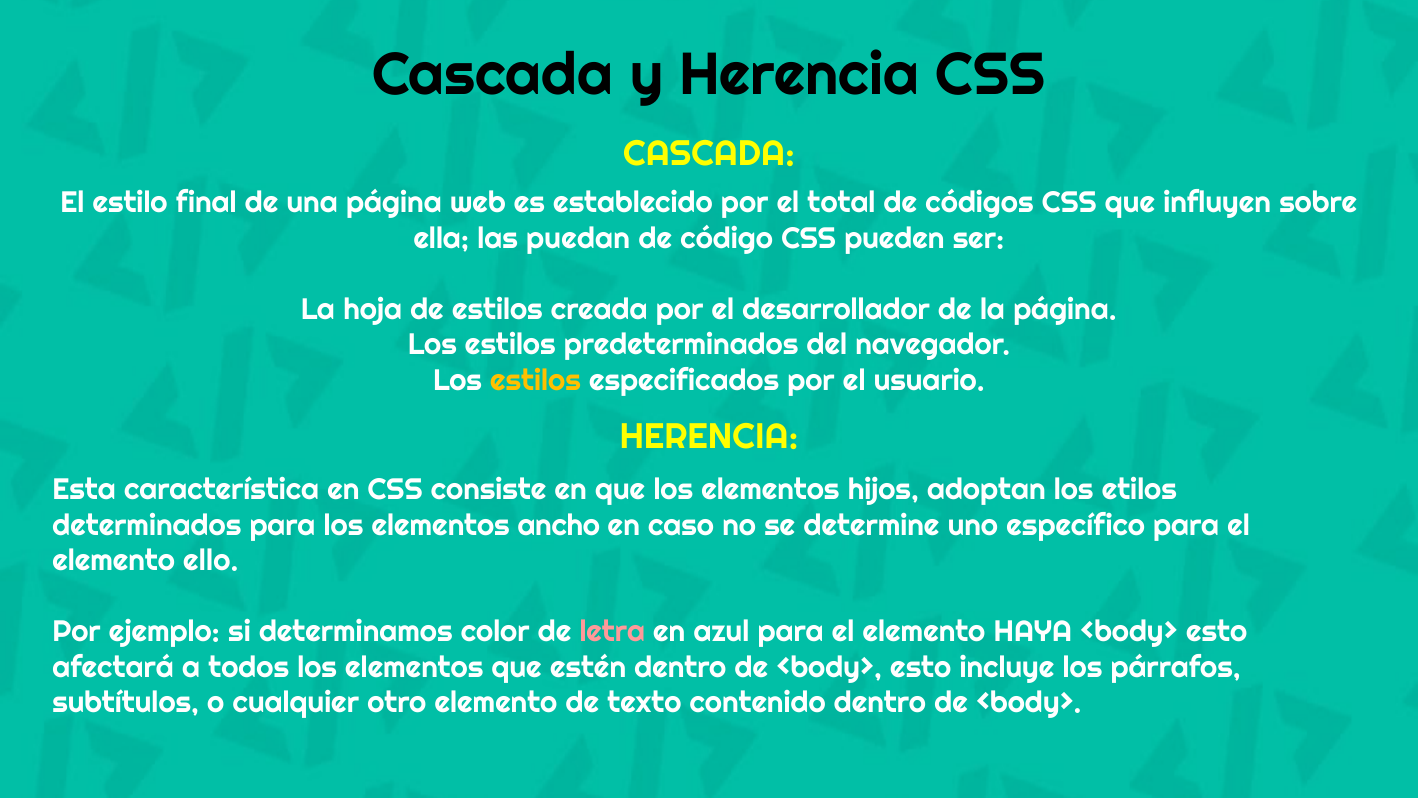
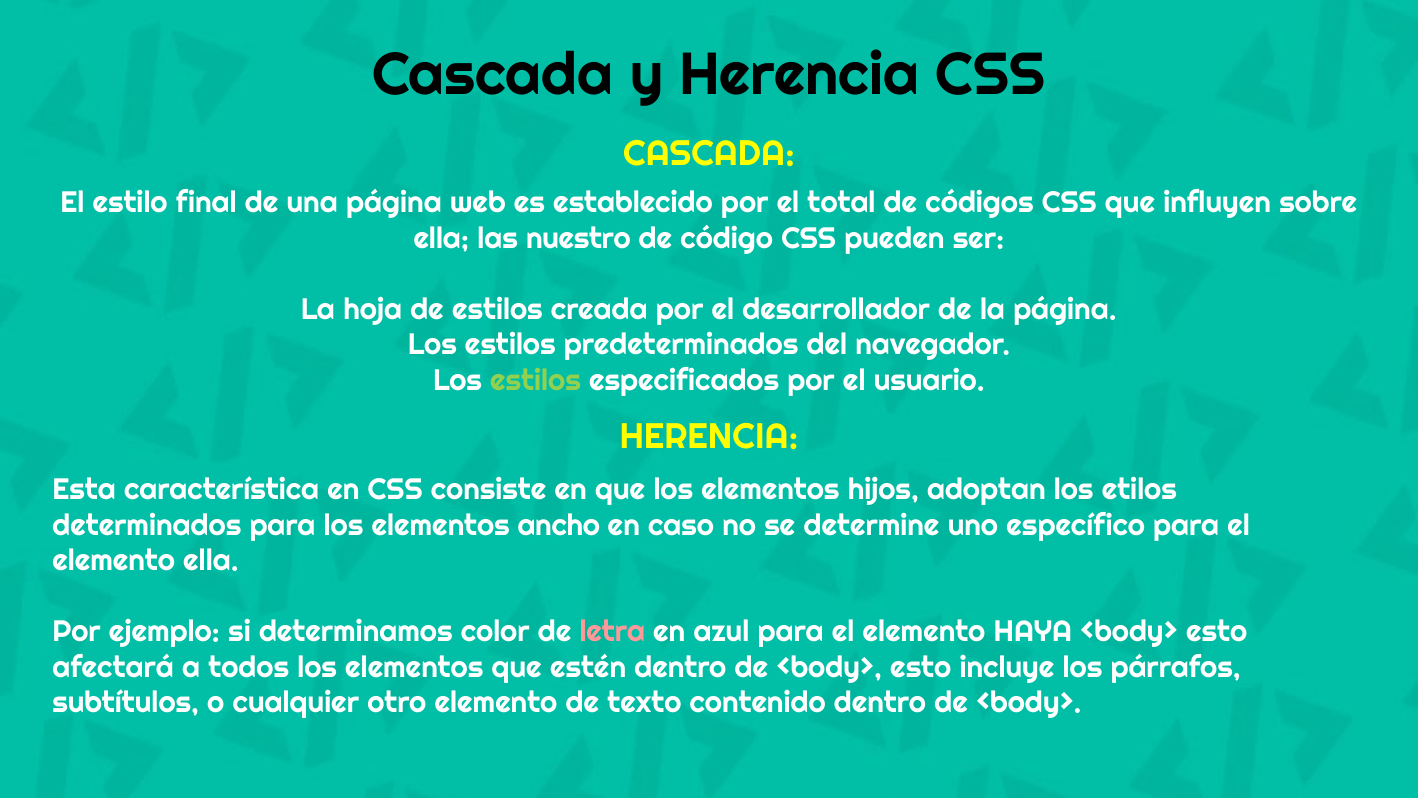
puedan: puedan -> nuestro
estilos at (535, 380) colour: yellow -> light green
elemento ello: ello -> ella
